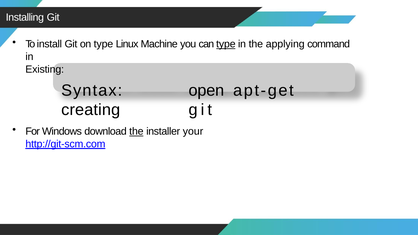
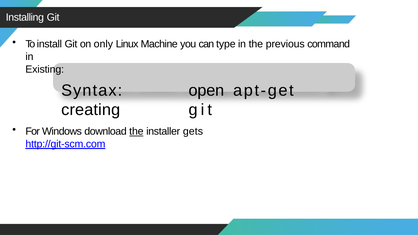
on type: type -> only
type at (226, 44) underline: present -> none
applying: applying -> previous
your: your -> gets
